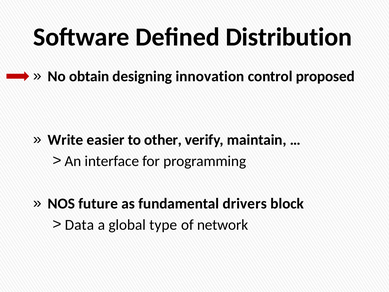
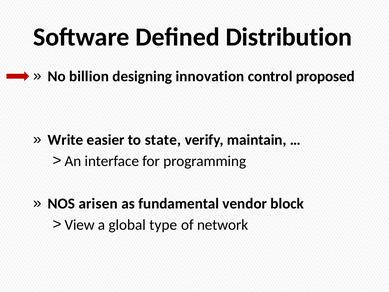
obtain: obtain -> billion
other: other -> state
future: future -> arisen
drivers: drivers -> vendor
Data: Data -> View
